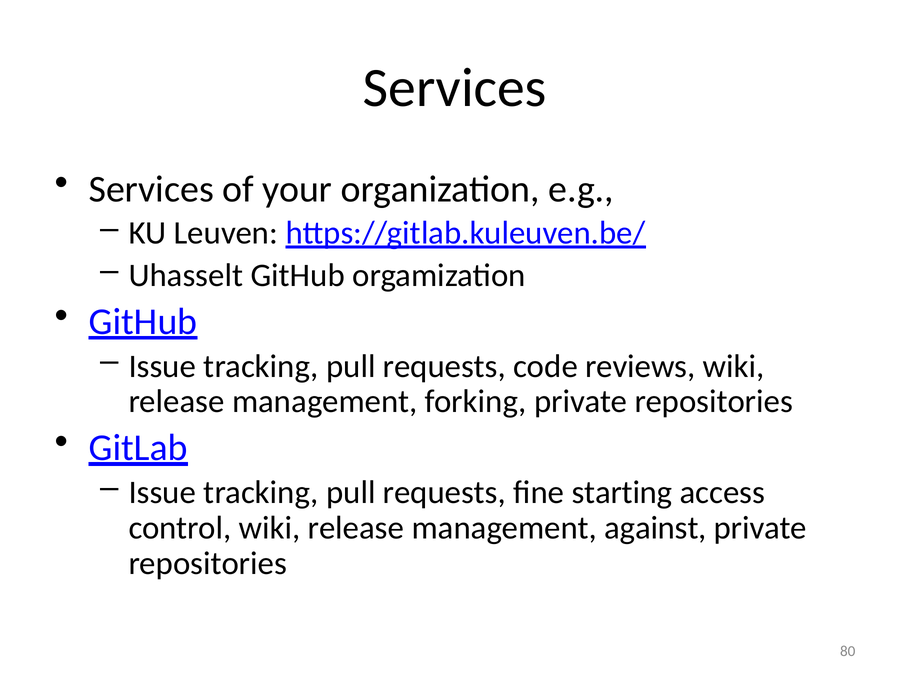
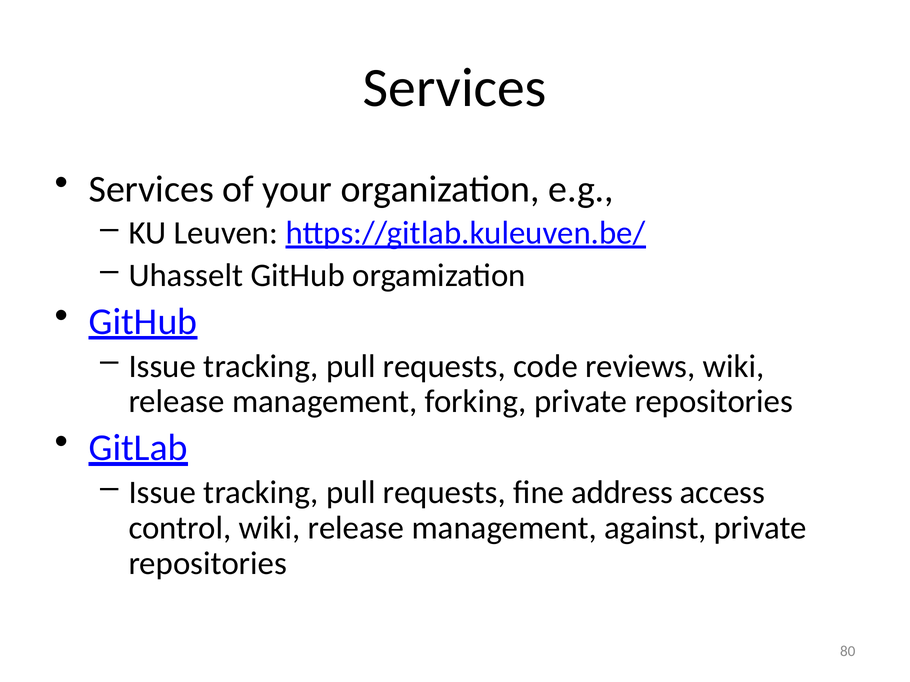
starting: starting -> address
